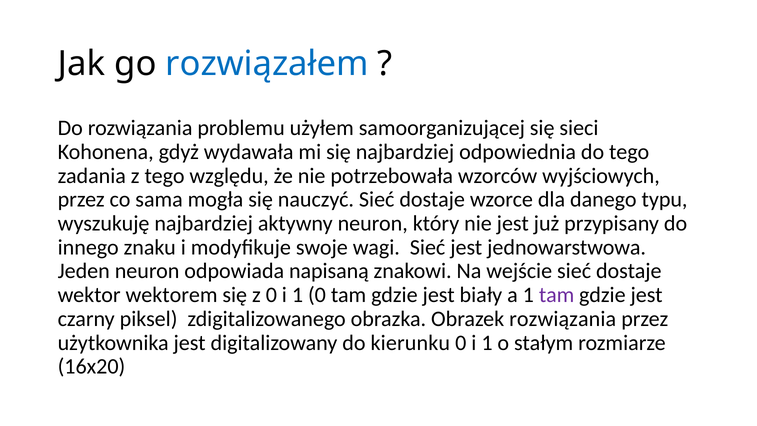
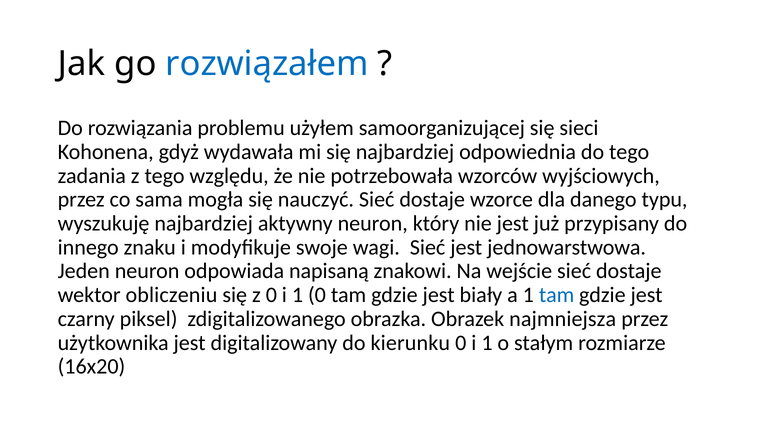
wektorem: wektorem -> obliczeniu
tam at (557, 295) colour: purple -> blue
Obrazek rozwiązania: rozwiązania -> najmniejsza
